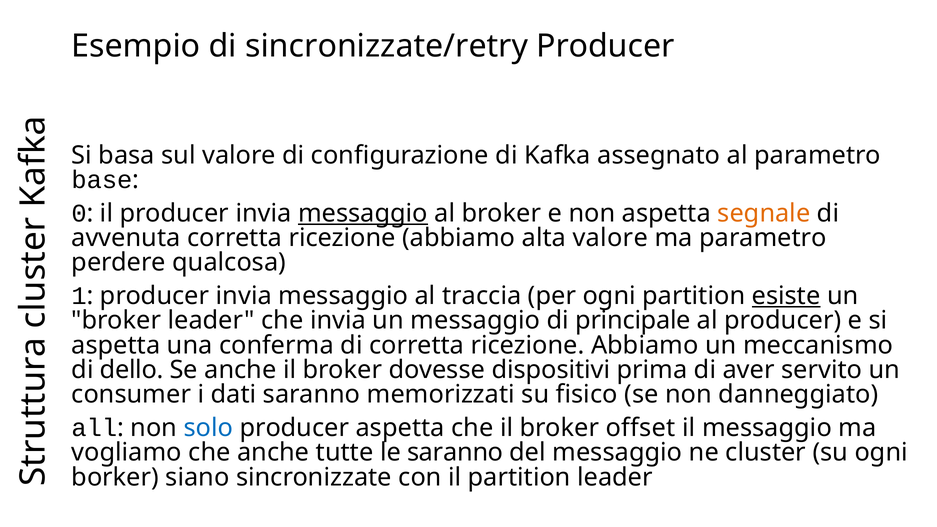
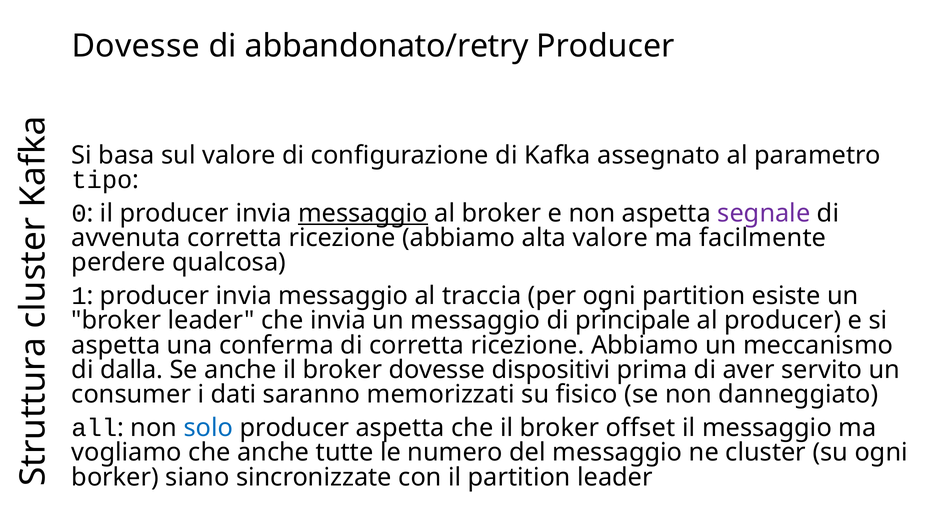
Esempio at (136, 46): Esempio -> Dovesse
sincronizzate/retry: sincronizzate/retry -> abbandonato/retry
base: base -> tipo
segnale colour: orange -> purple
ma parametro: parametro -> facilmente
esiste underline: present -> none
dello: dello -> dalla
le saranno: saranno -> numero
